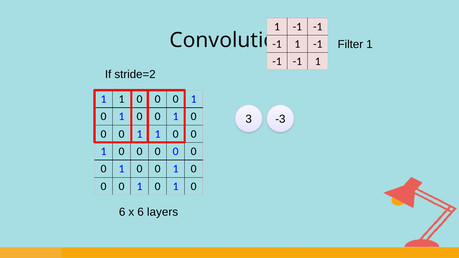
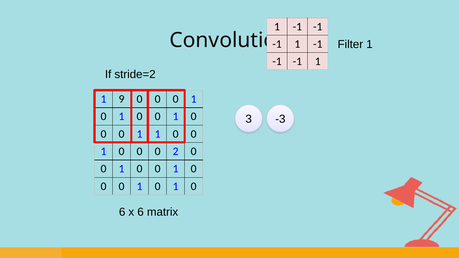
1 at (122, 99): 1 -> 9
0 at (176, 152): 0 -> 2
layers: layers -> matrix
